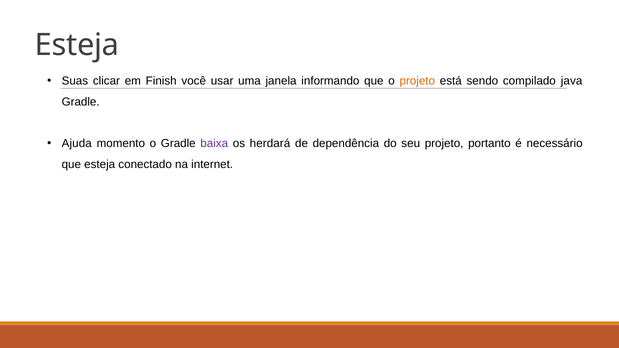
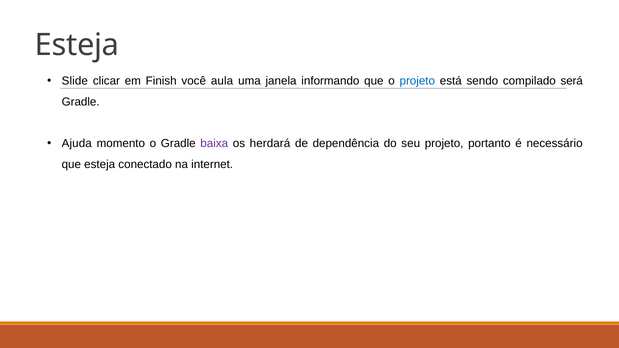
Suas: Suas -> Slide
usar: usar -> aula
projeto at (417, 81) colour: orange -> blue
java: java -> será
